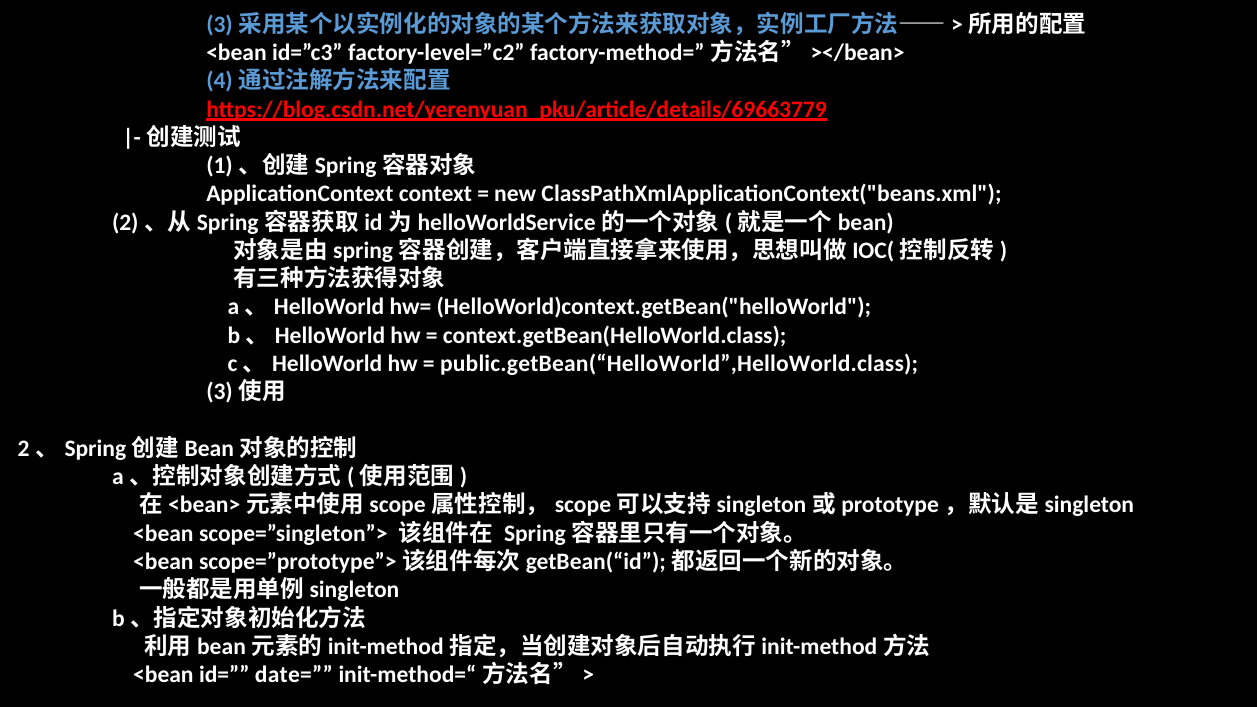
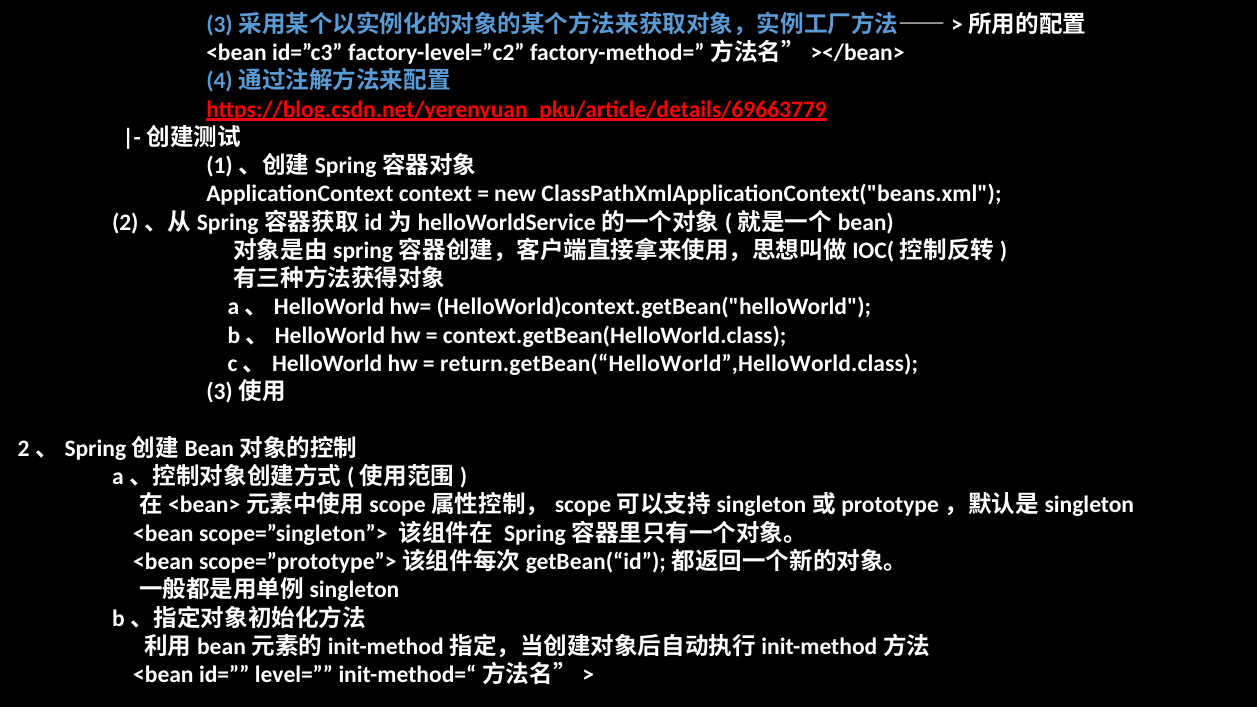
public.getBean(“HelloWorld”,HelloWorld.class: public.getBean(“HelloWorld”,HelloWorld.class -> return.getBean(“HelloWorld”,HelloWorld.class
date=: date= -> level=
